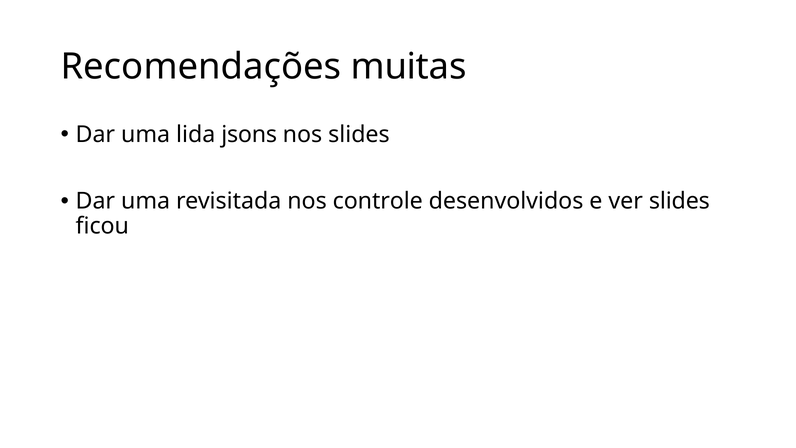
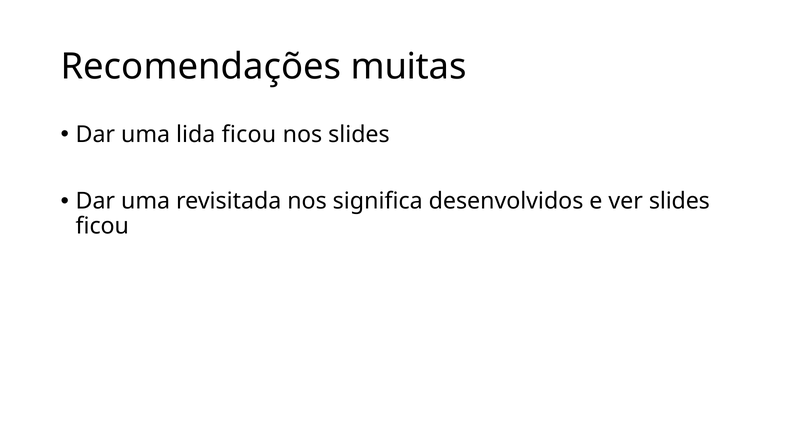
lida jsons: jsons -> ficou
controle: controle -> significa
